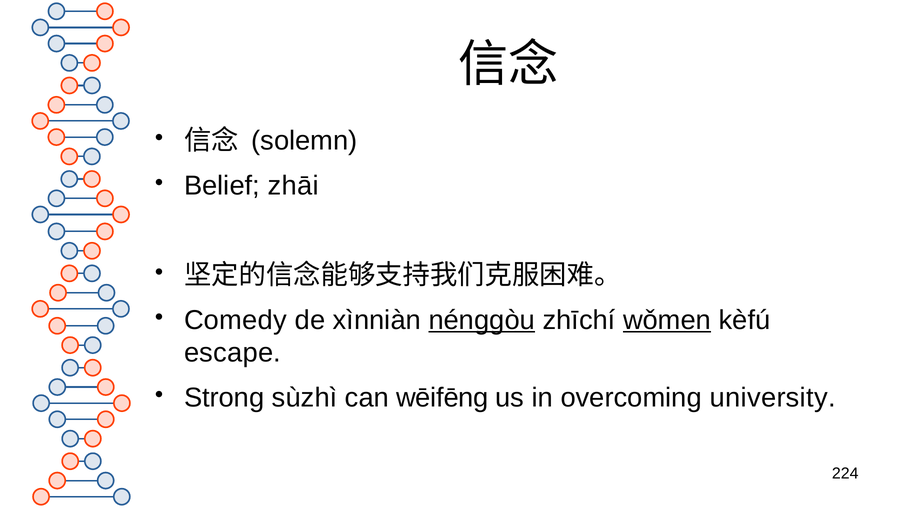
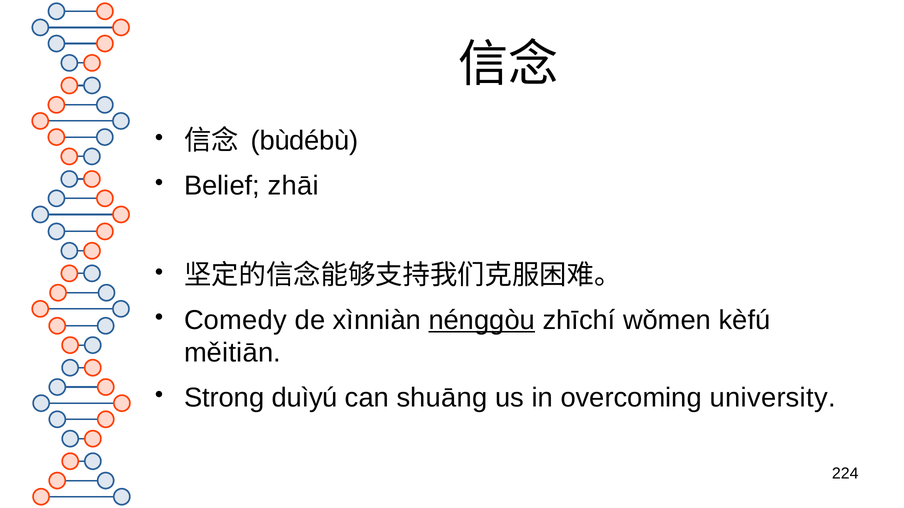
solemn: solemn -> bùdébù
wǒmen underline: present -> none
escape: escape -> měitiān
sùzhì: sùzhì -> duìyú
wēifēng: wēifēng -> shuāng
